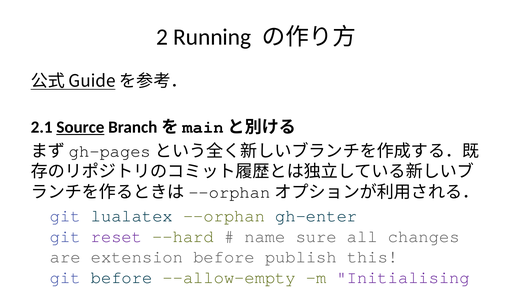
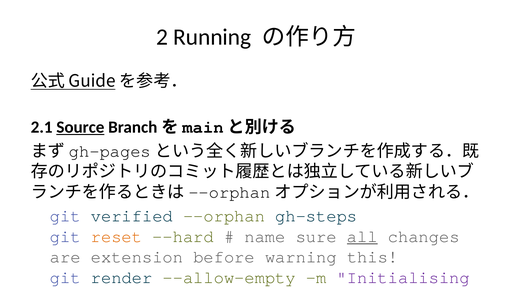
lualatex: lualatex -> verified
gh-enter: gh-enter -> gh-steps
reset colour: purple -> orange
all underline: none -> present
before publish: publish -> warning
git before: before -> render
